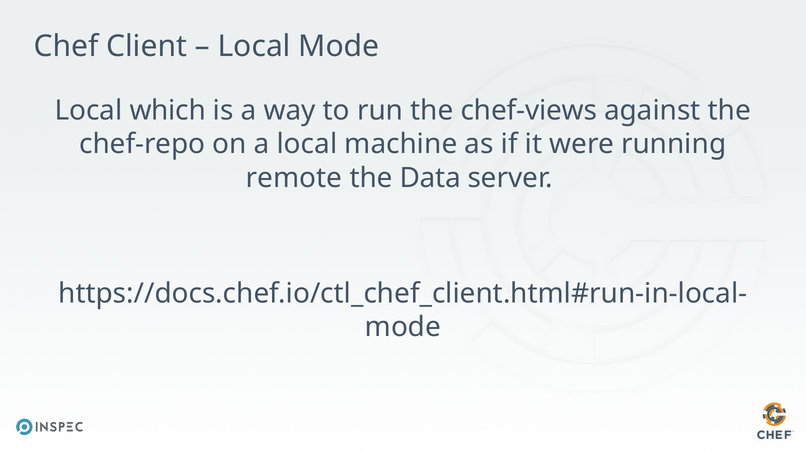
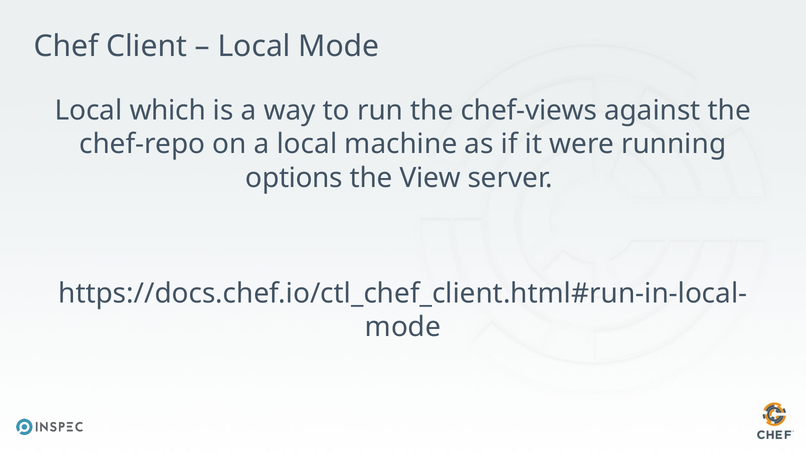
remote: remote -> options
Data: Data -> View
